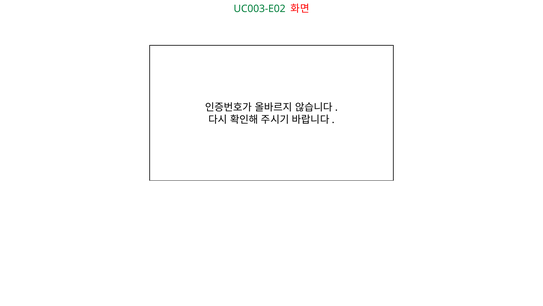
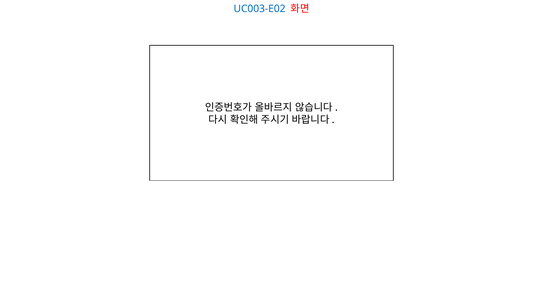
UC003-E02 colour: green -> blue
